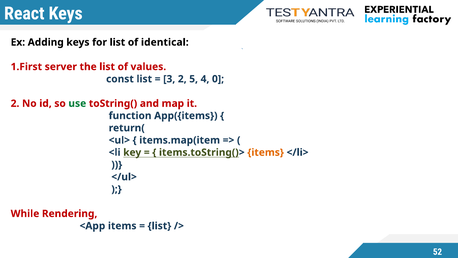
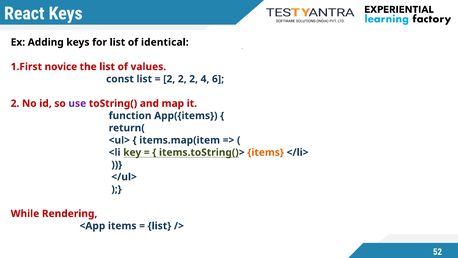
server: server -> novice
3 at (169, 79): 3 -> 2
5 at (194, 79): 5 -> 2
0: 0 -> 6
use colour: green -> purple
